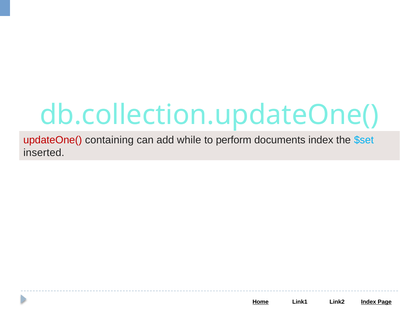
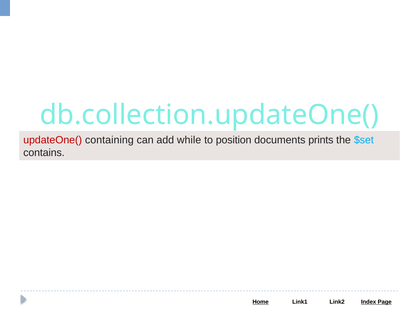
perform: perform -> position
documents index: index -> prints
inserted: inserted -> contains
